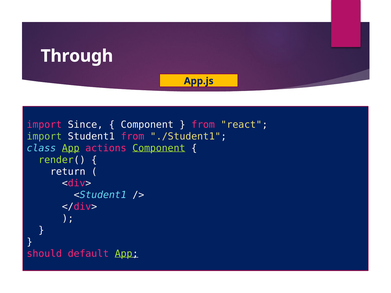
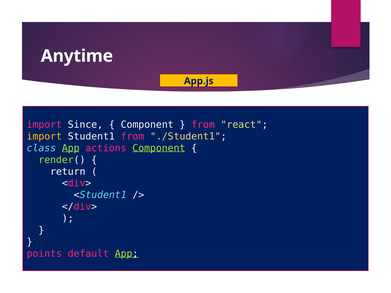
Through: Through -> Anytime
import at (44, 136) colour: light green -> yellow
should: should -> points
